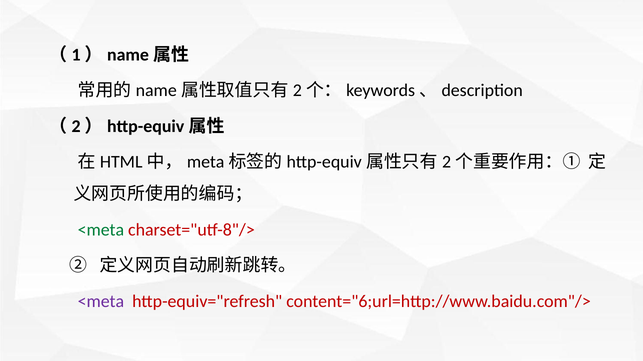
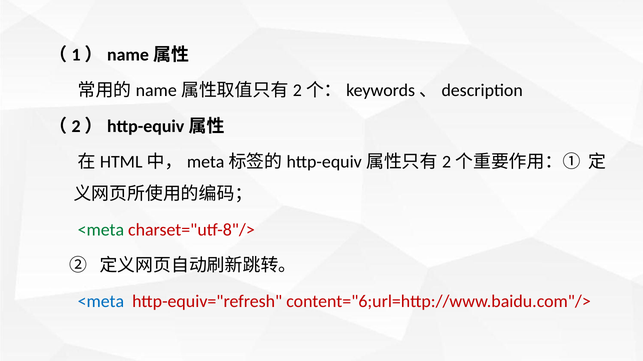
<meta at (101, 302) colour: purple -> blue
